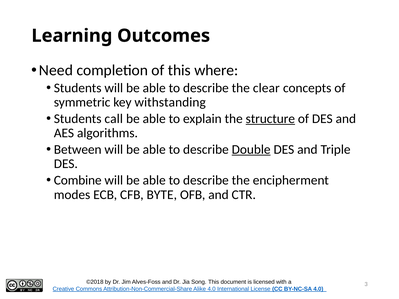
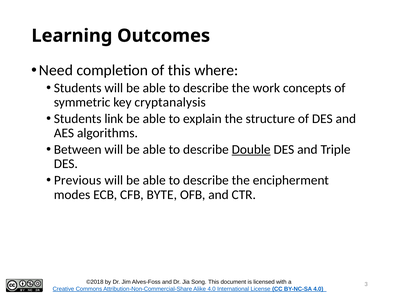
clear: clear -> work
withstanding: withstanding -> cryptanalysis
call: call -> link
structure underline: present -> none
Combine: Combine -> Previous
